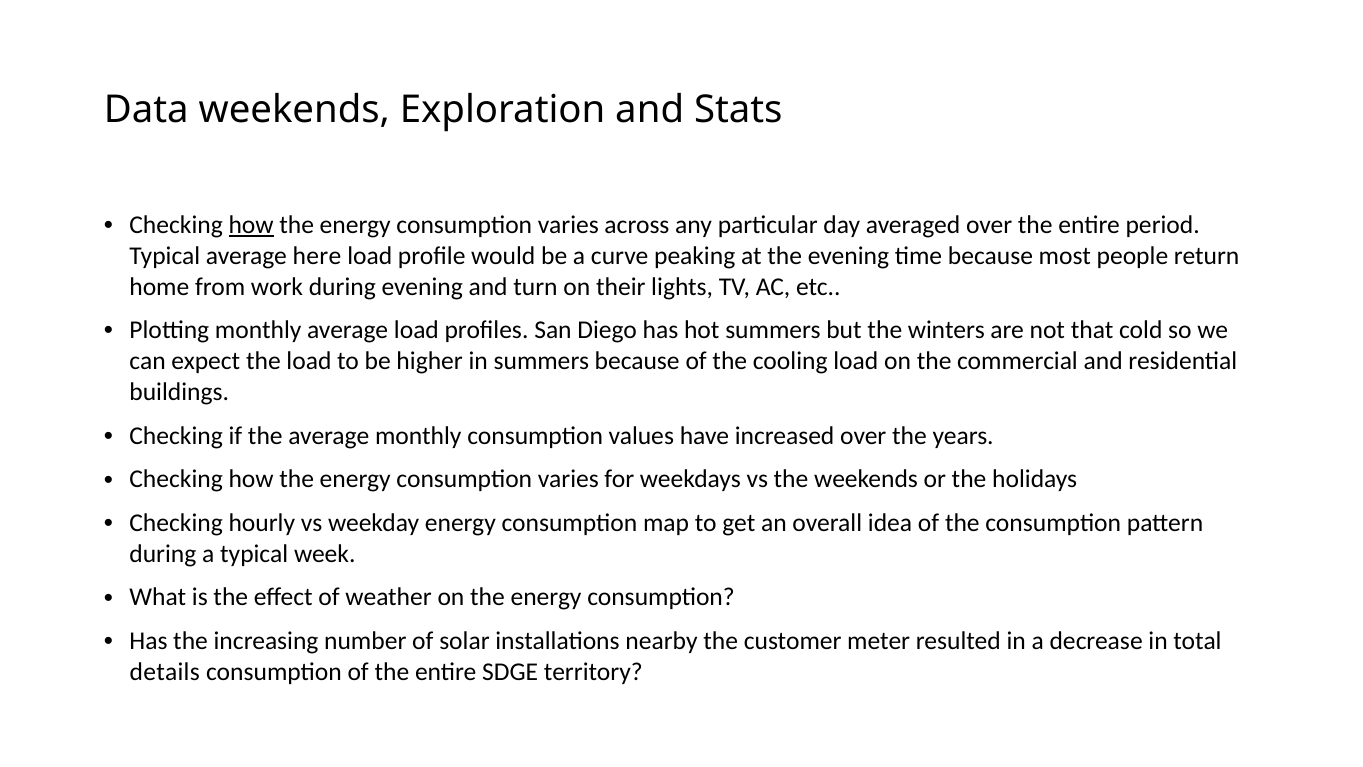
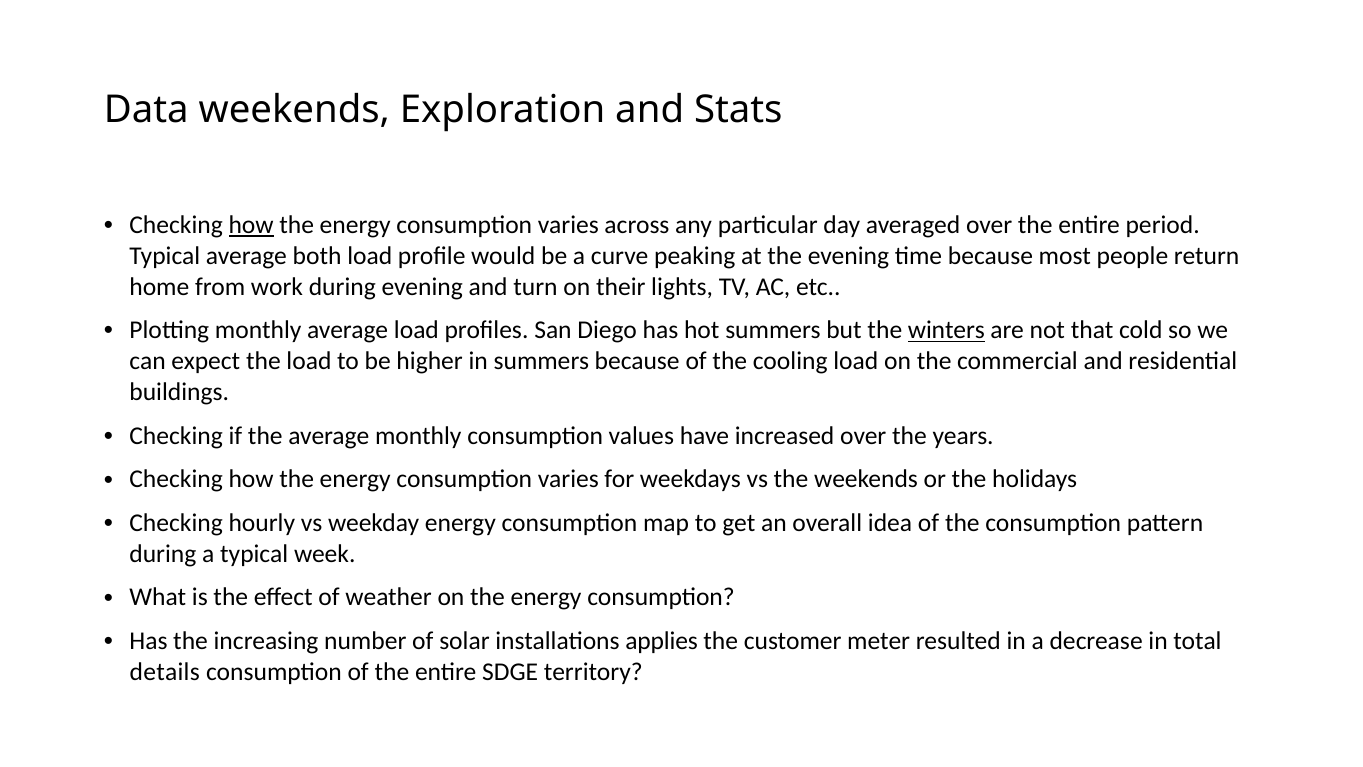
here: here -> both
winters underline: none -> present
nearby: nearby -> applies
